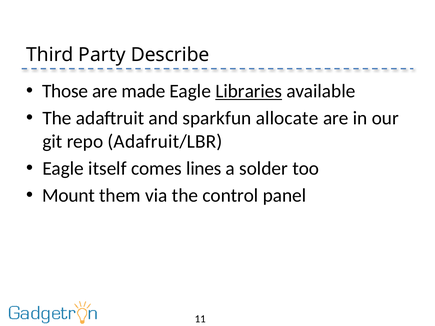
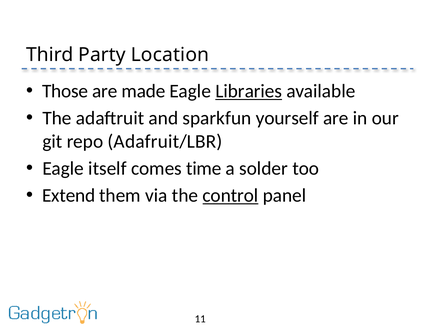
Describe: Describe -> Location
allocate: allocate -> yourself
lines: lines -> time
Mount: Mount -> Extend
control underline: none -> present
